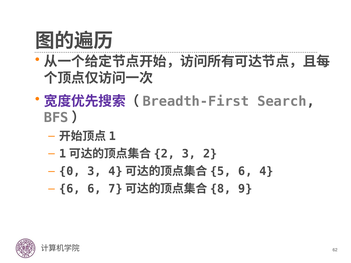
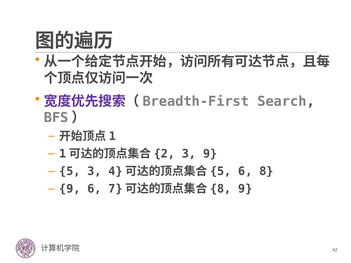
3 2: 2 -> 9
0: 0 -> 5
4: 4 -> 8
6 at (70, 189): 6 -> 9
